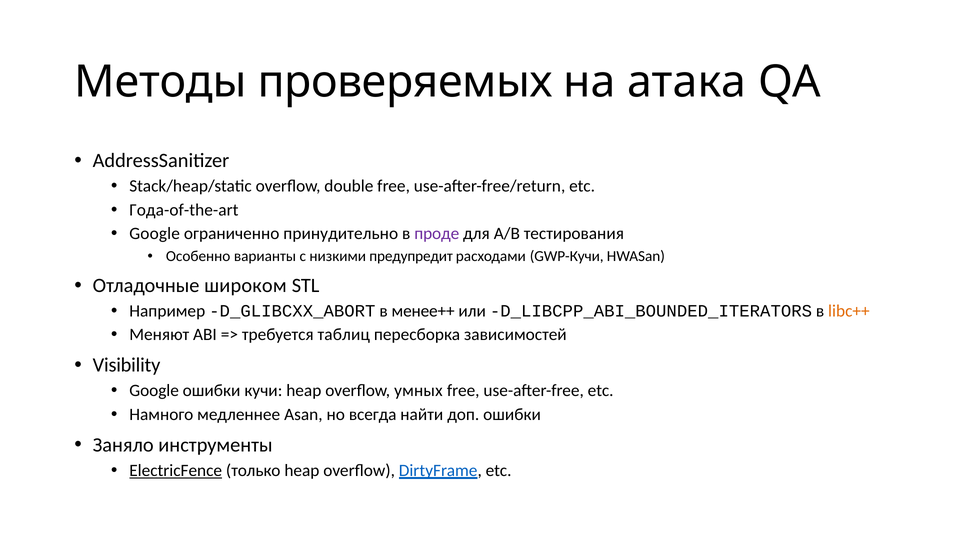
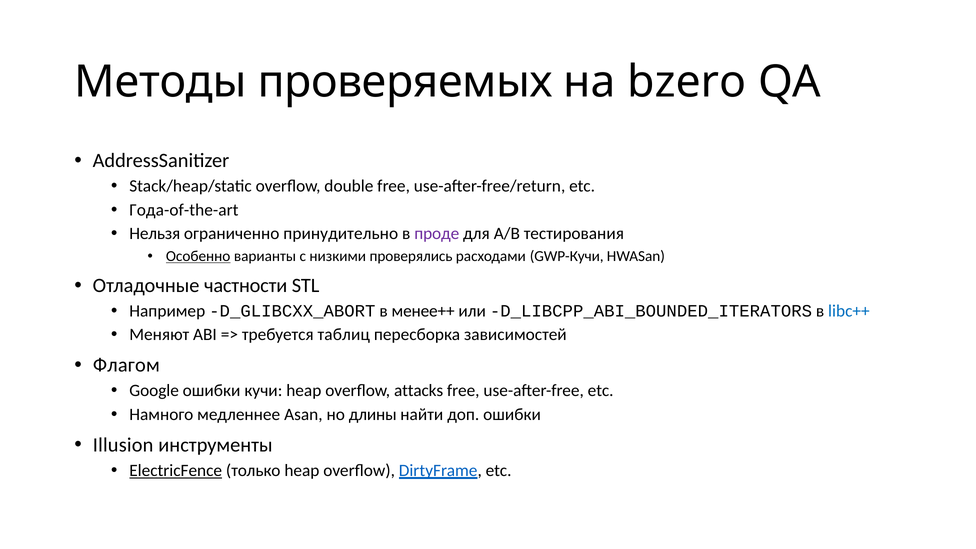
атака: атака -> bzero
Google at (155, 234): Google -> Нельзя
Особенно underline: none -> present
предупредит: предупредит -> проверялись
широком: широком -> частности
libc++ colour: orange -> blue
Visibility: Visibility -> Флагом
умных: умных -> attacks
всегда: всегда -> длины
Заняло: Заняло -> Illusion
